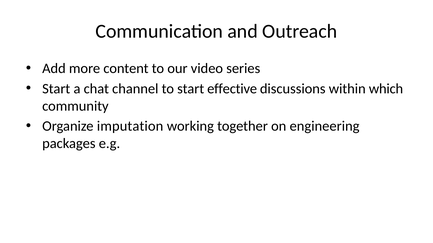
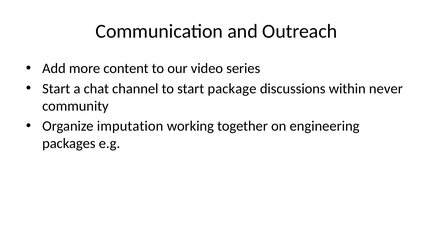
effective: effective -> package
which: which -> never
